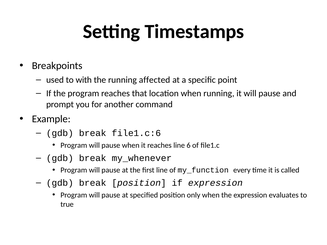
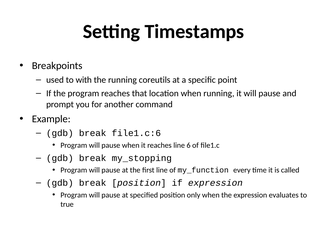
affected: affected -> coreutils
my_whenever: my_whenever -> my_stopping
